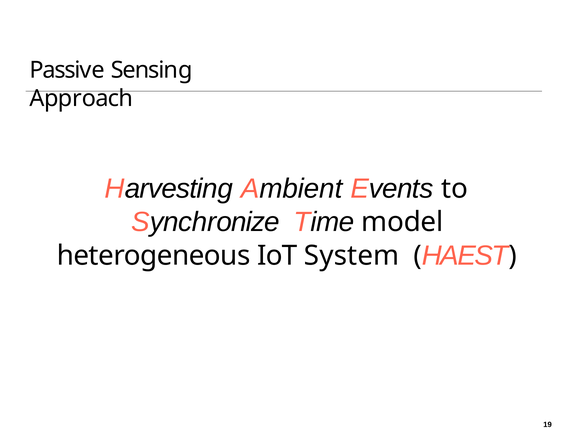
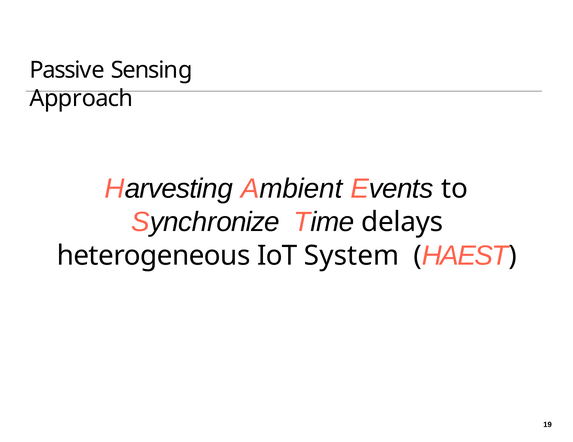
model: model -> delays
